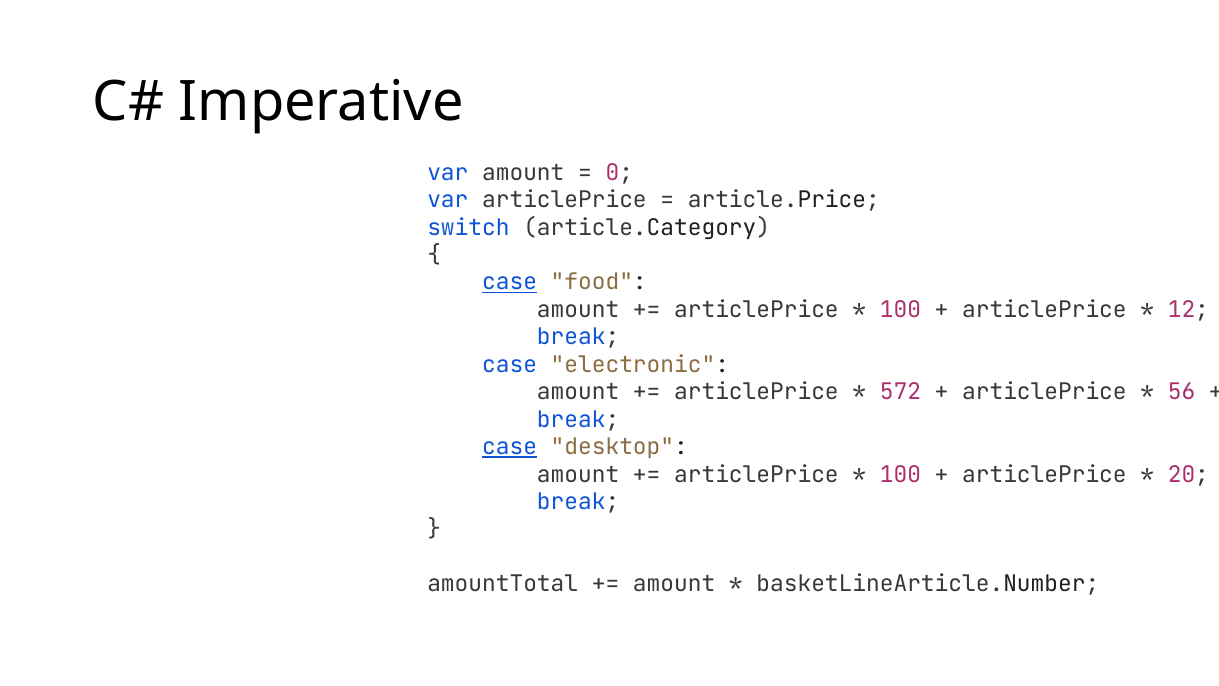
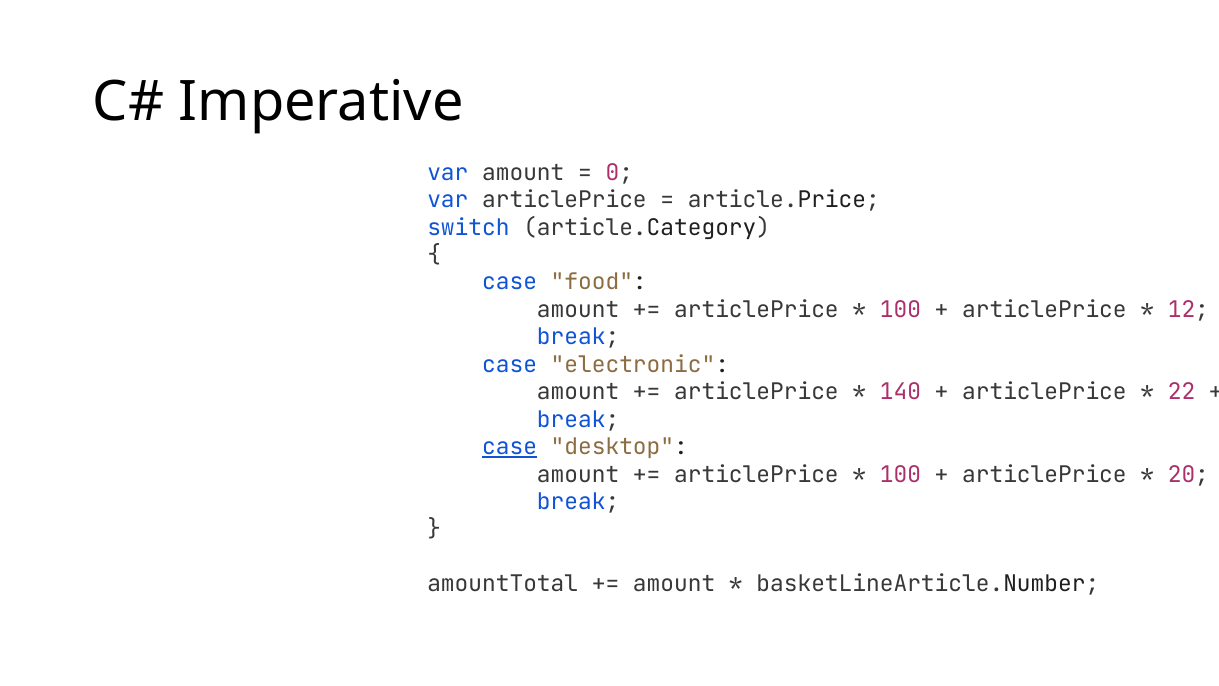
case at (510, 282) underline: present -> none
572: 572 -> 140
56: 56 -> 22
